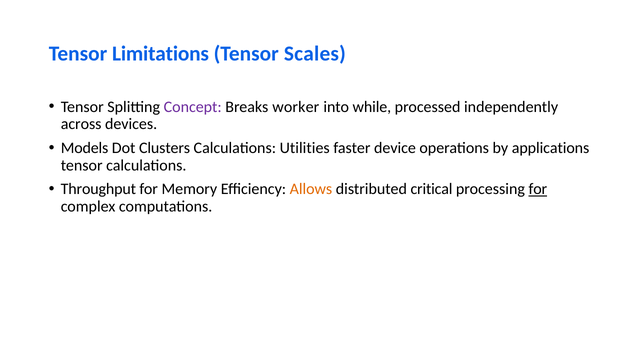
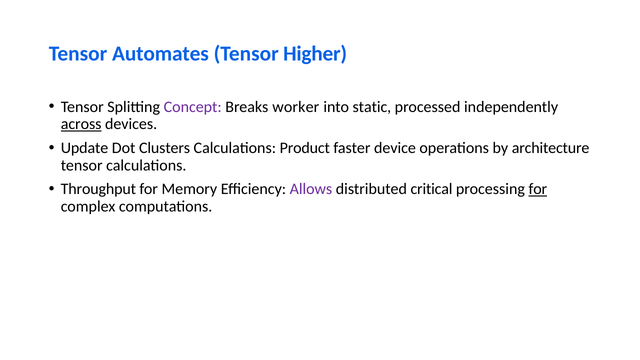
Limitations: Limitations -> Automates
Scales: Scales -> Higher
while: while -> static
across underline: none -> present
Models: Models -> Update
Utilities: Utilities -> Product
applications: applications -> architecture
Allows colour: orange -> purple
